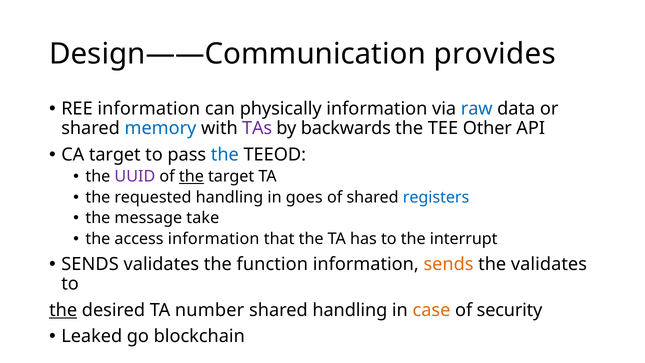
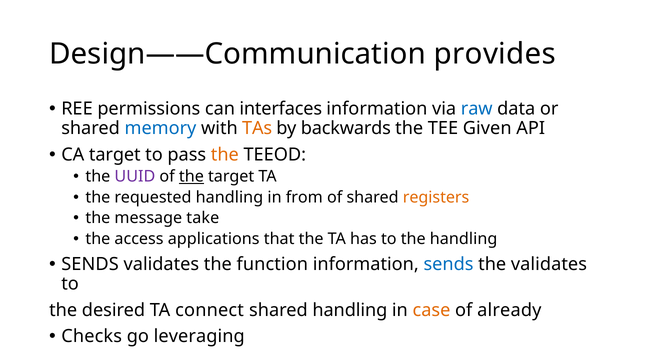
REE information: information -> permissions
physically: physically -> interfaces
TAs colour: purple -> orange
Other: Other -> Given
the at (225, 155) colour: blue -> orange
goes: goes -> from
registers colour: blue -> orange
access information: information -> applications
the interrupt: interrupt -> handling
sends at (449, 264) colour: orange -> blue
the at (63, 310) underline: present -> none
number: number -> connect
security: security -> already
Leaked: Leaked -> Checks
blockchain: blockchain -> leveraging
